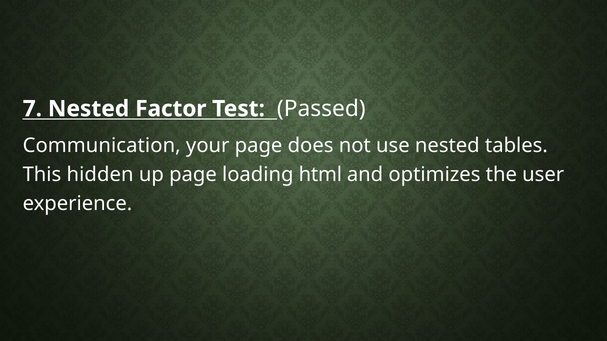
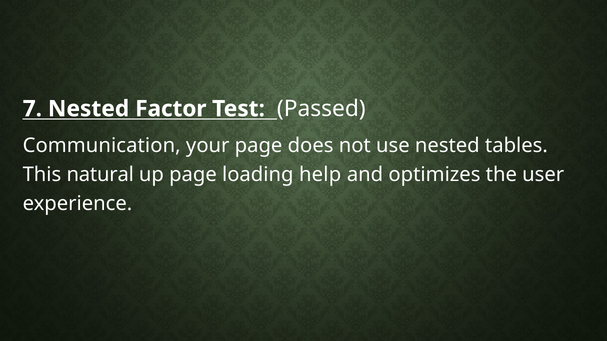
hidden: hidden -> natural
html: html -> help
